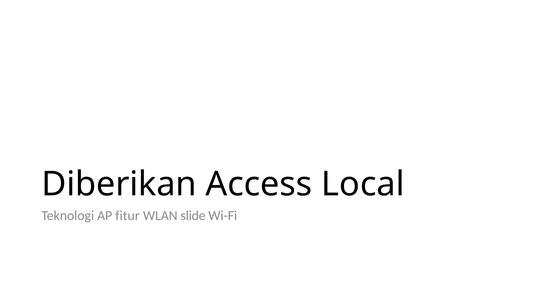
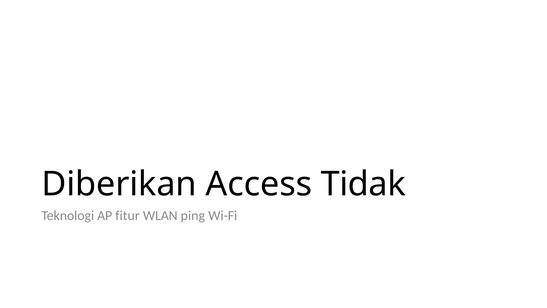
Local: Local -> Tidak
slide: slide -> ping
